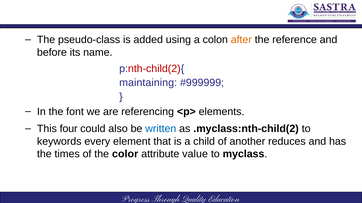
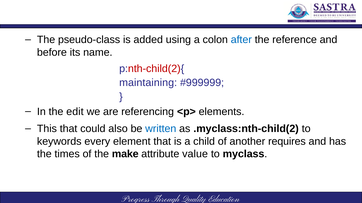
after colour: orange -> blue
font: font -> edit
This four: four -> that
reduces: reduces -> requires
color: color -> make
